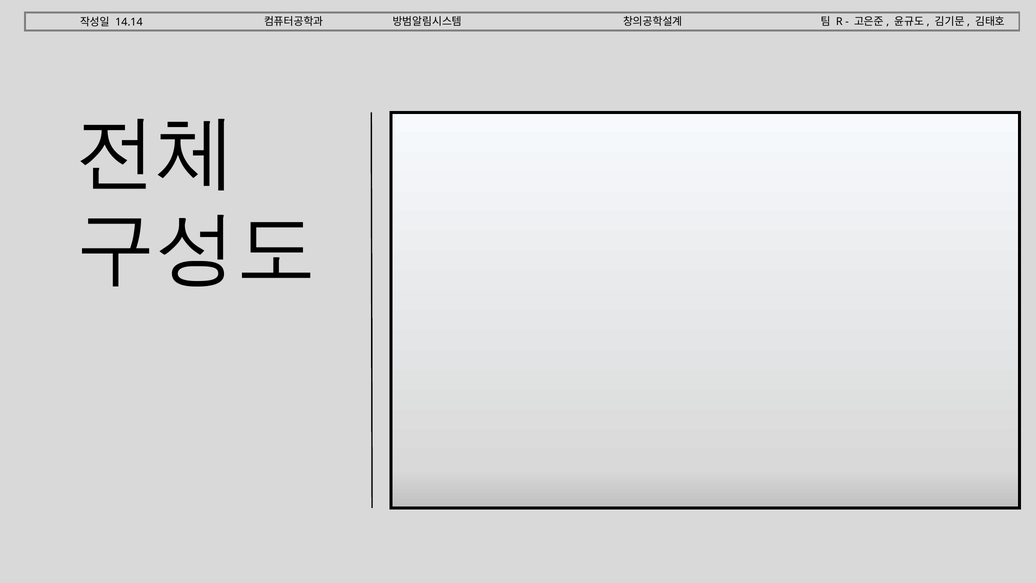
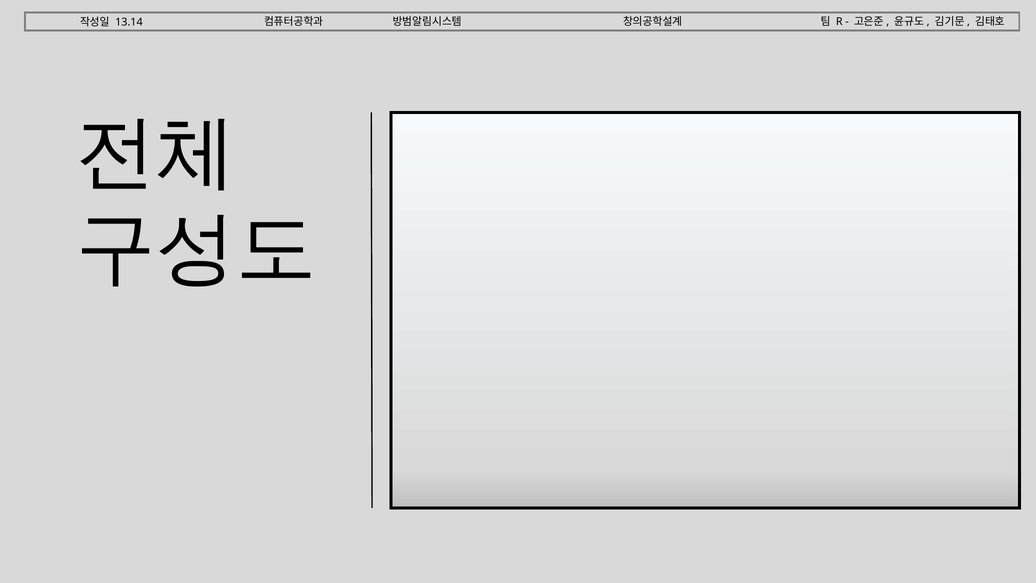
14.14: 14.14 -> 13.14
